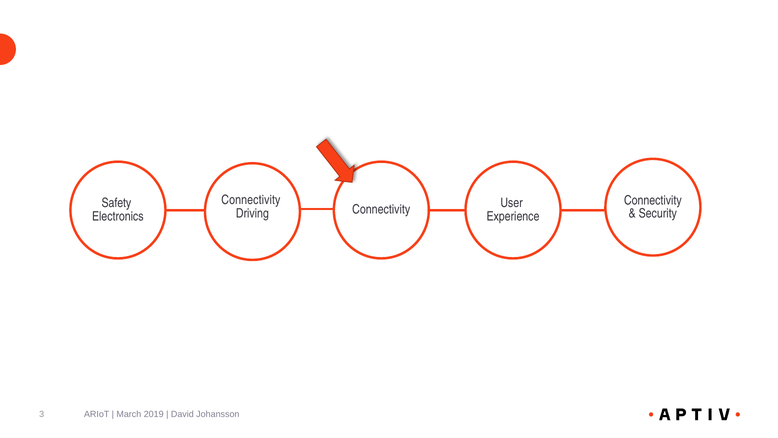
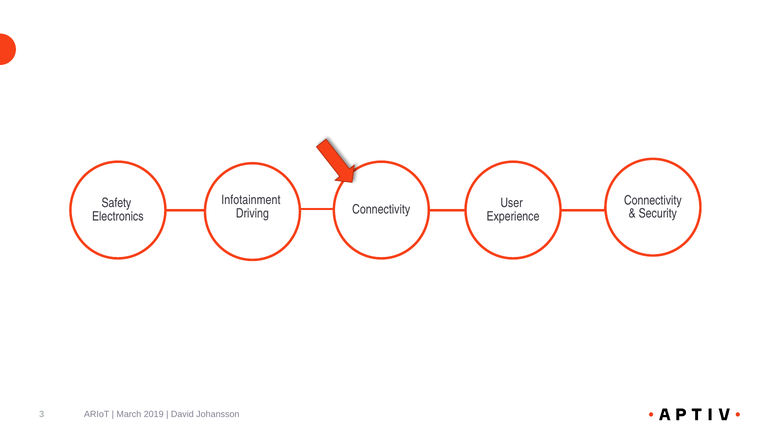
Connectivity at (251, 200): Connectivity -> Infotainment
